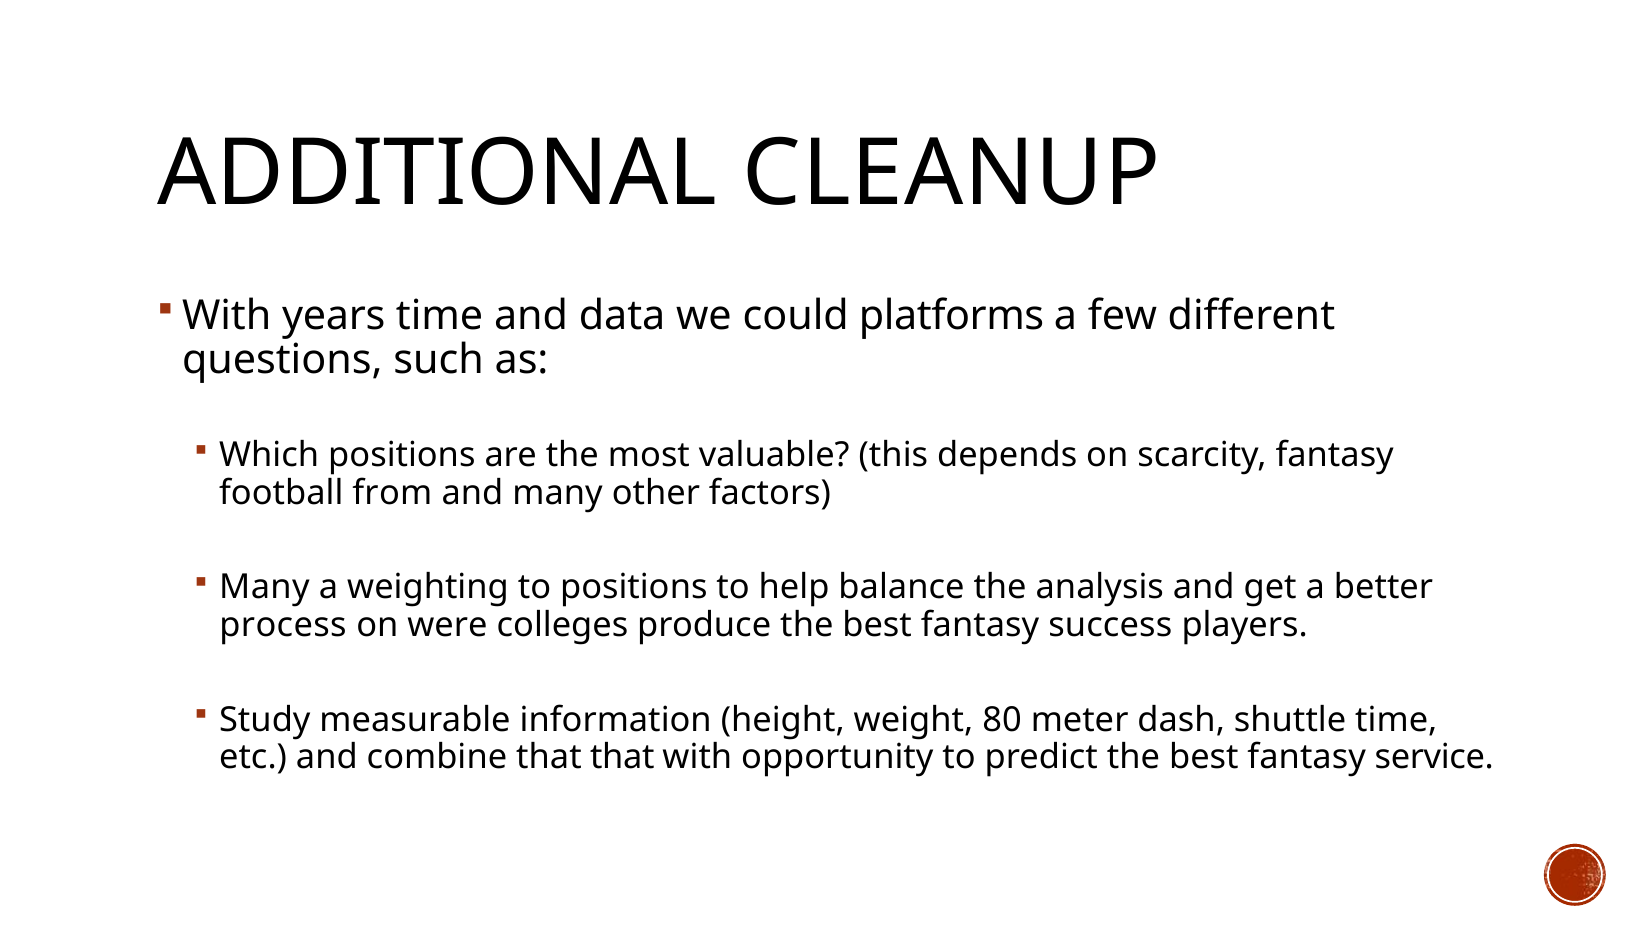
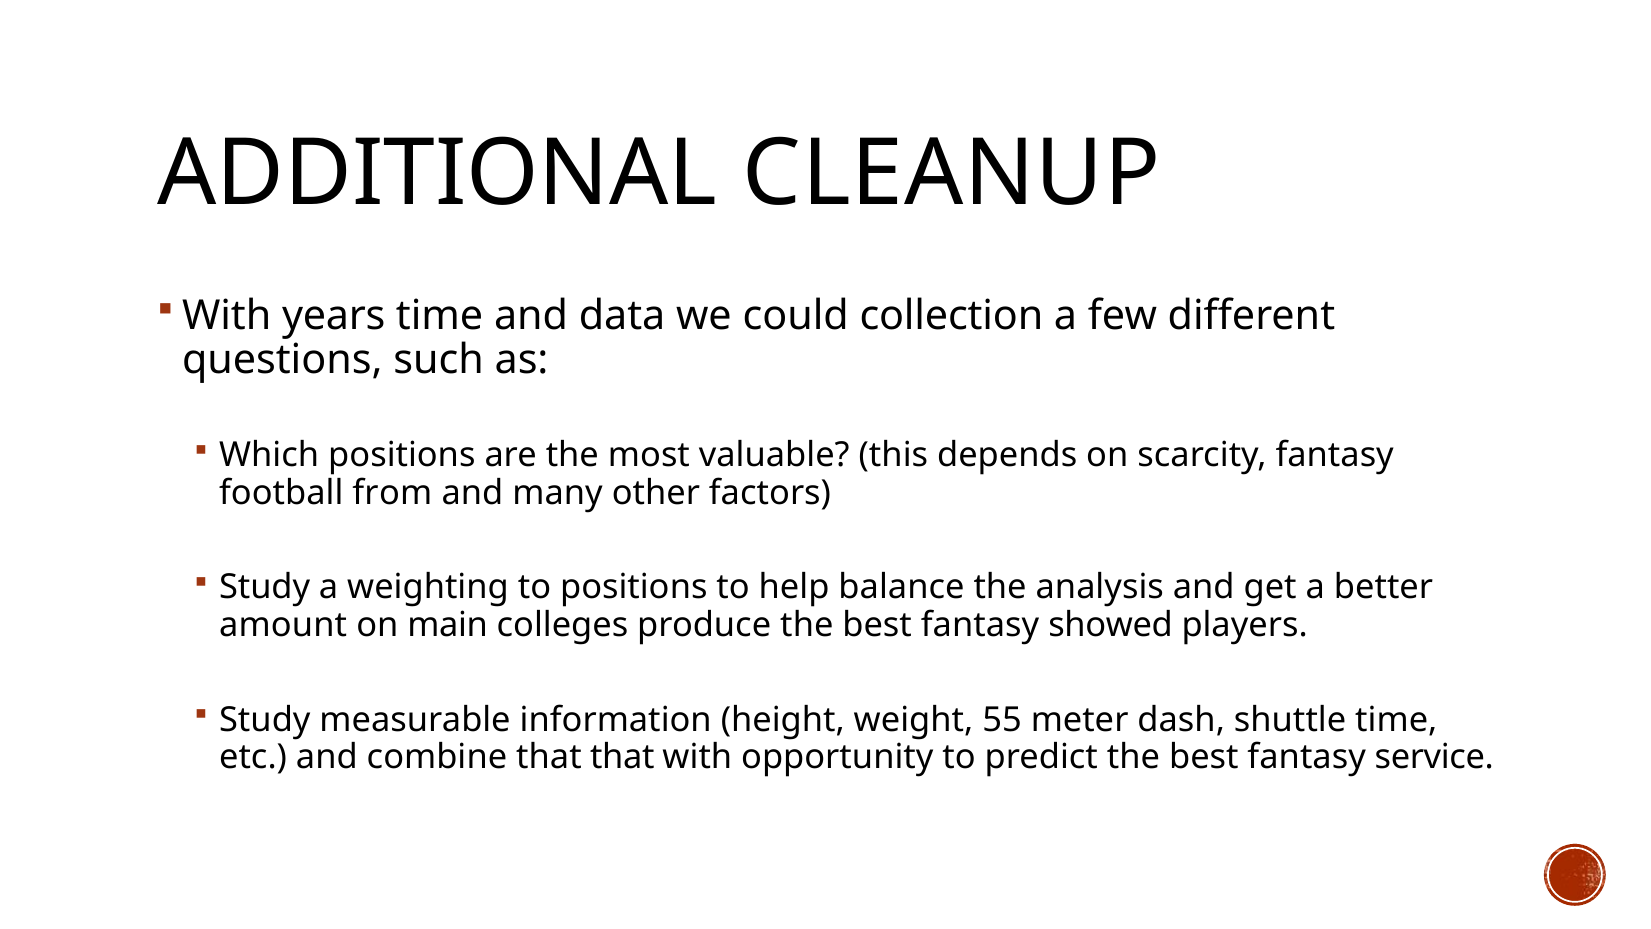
platforms: platforms -> collection
Many at (264, 587): Many -> Study
process: process -> amount
were: were -> main
success: success -> showed
80: 80 -> 55
